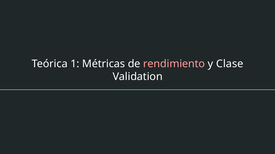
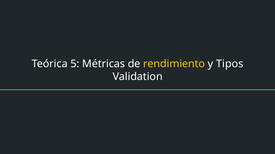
1: 1 -> 5
rendimiento colour: pink -> yellow
Clase: Clase -> Tipos
